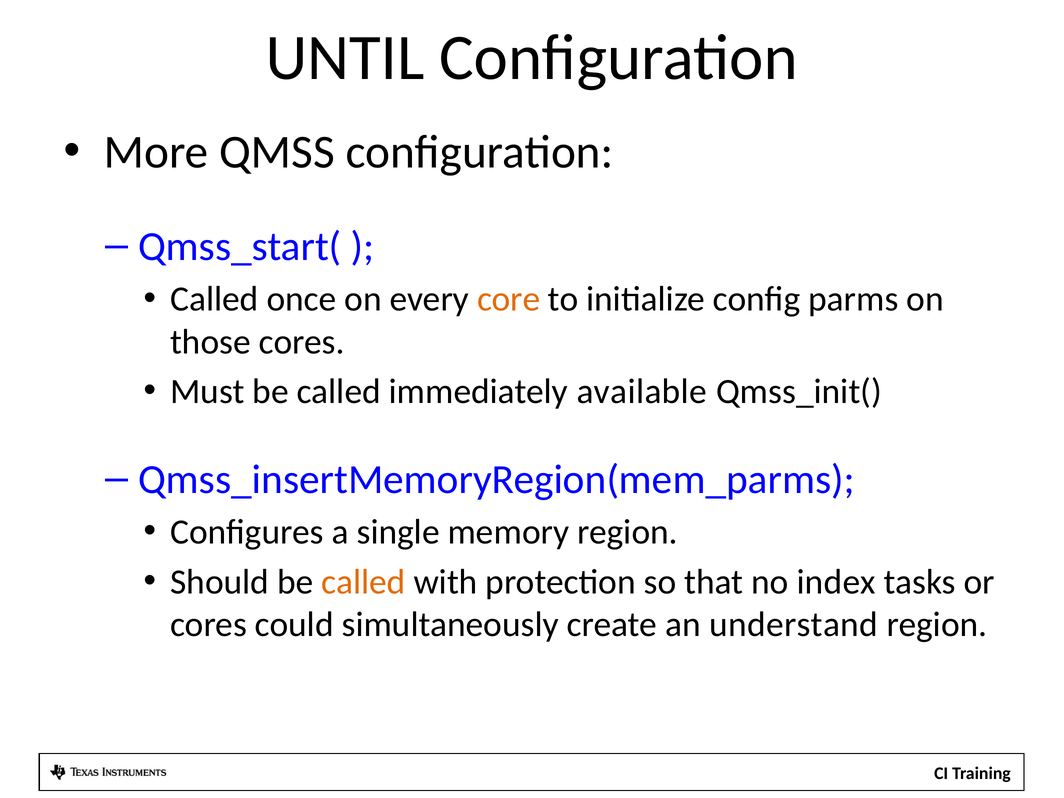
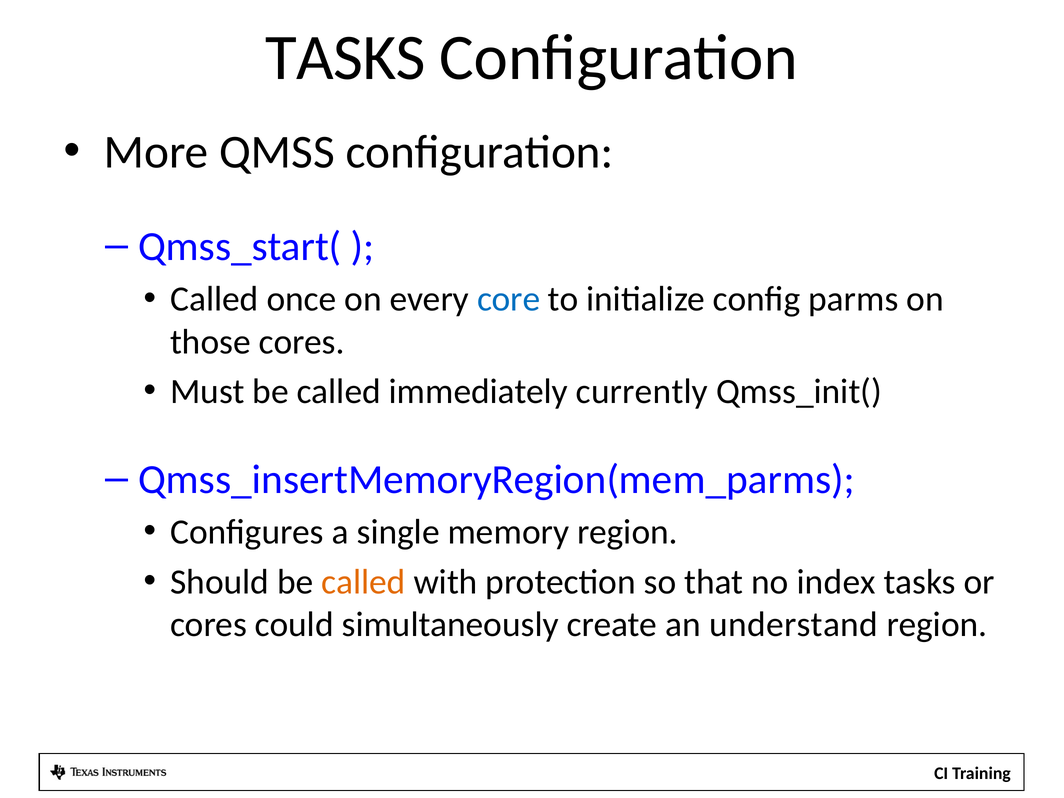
UNTIL at (345, 58): UNTIL -> TASKS
core colour: orange -> blue
available: available -> currently
